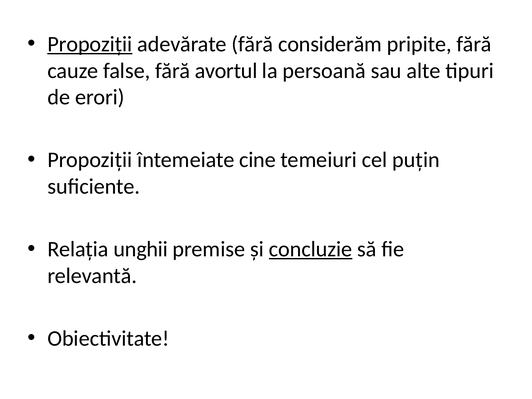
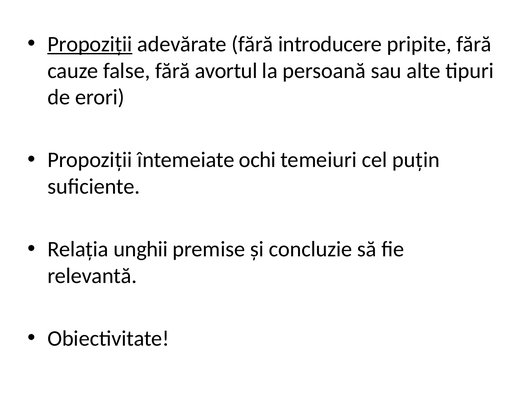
considerăm: considerăm -> introducere
cine: cine -> ochi
concluzie underline: present -> none
